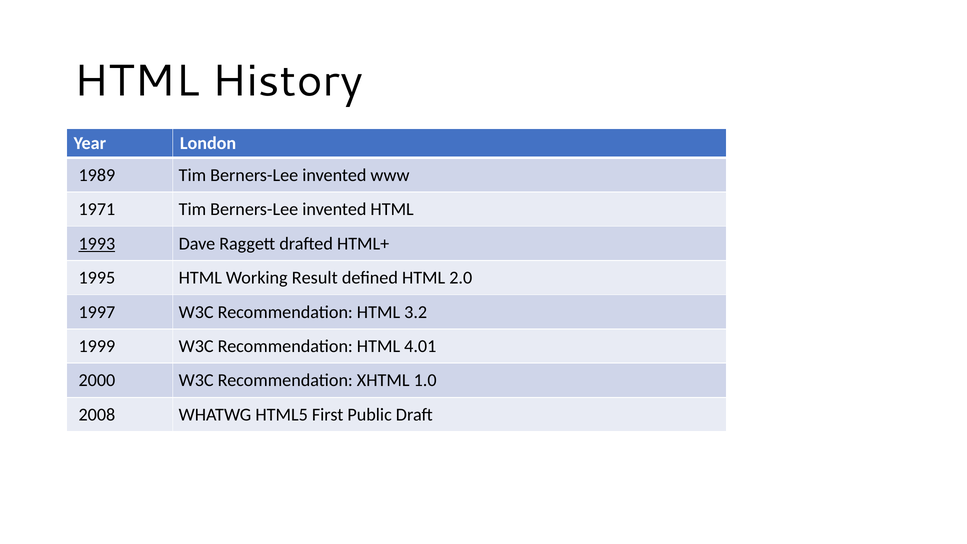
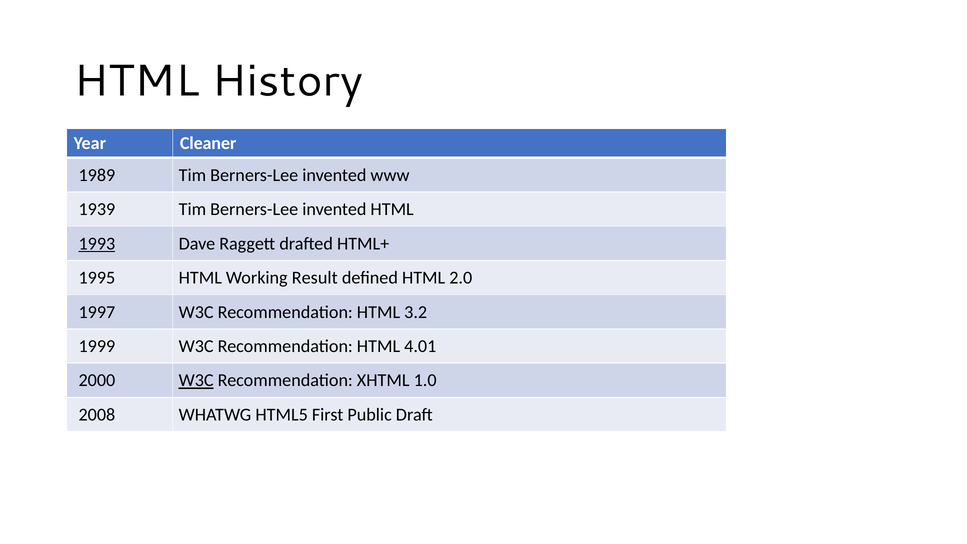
London: London -> Cleaner
1971: 1971 -> 1939
W3C at (196, 380) underline: none -> present
